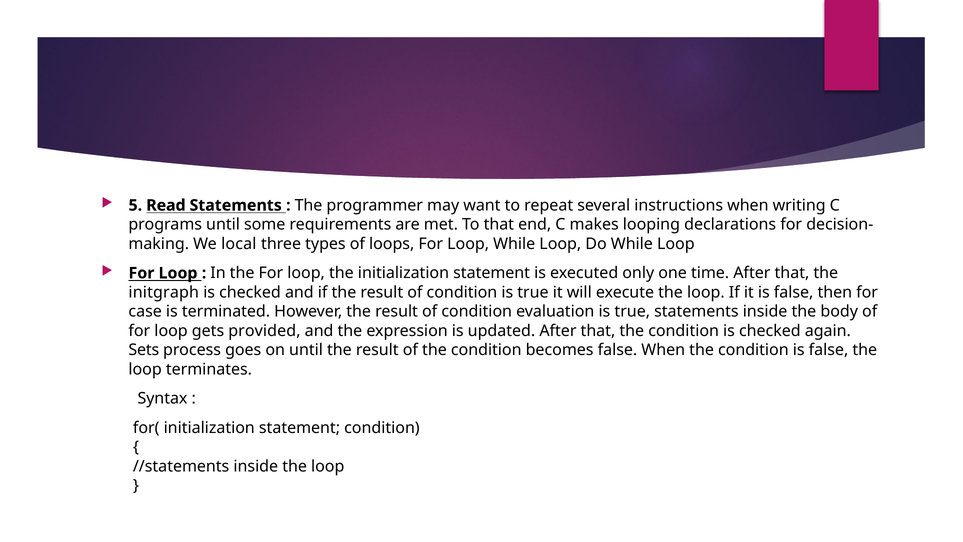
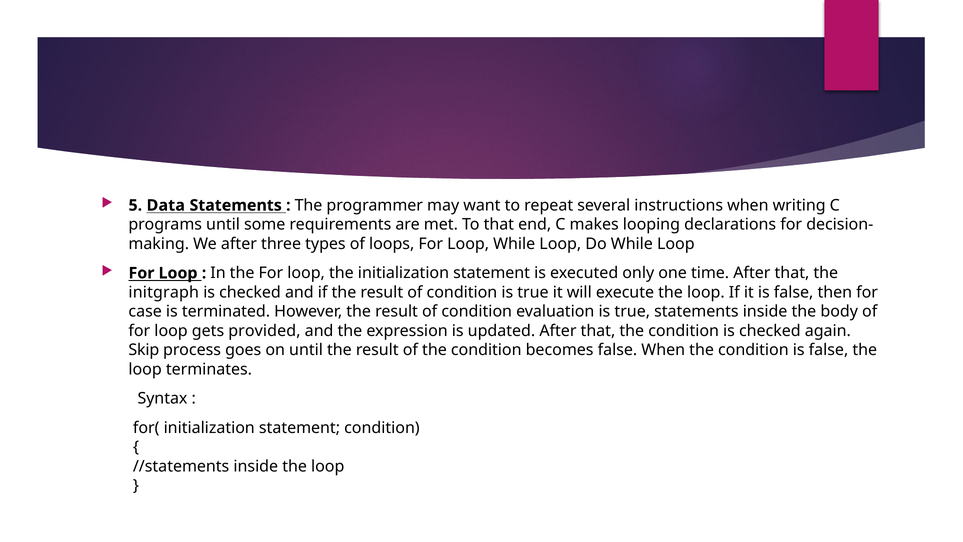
Read: Read -> Data
We local: local -> after
Sets: Sets -> Skip
